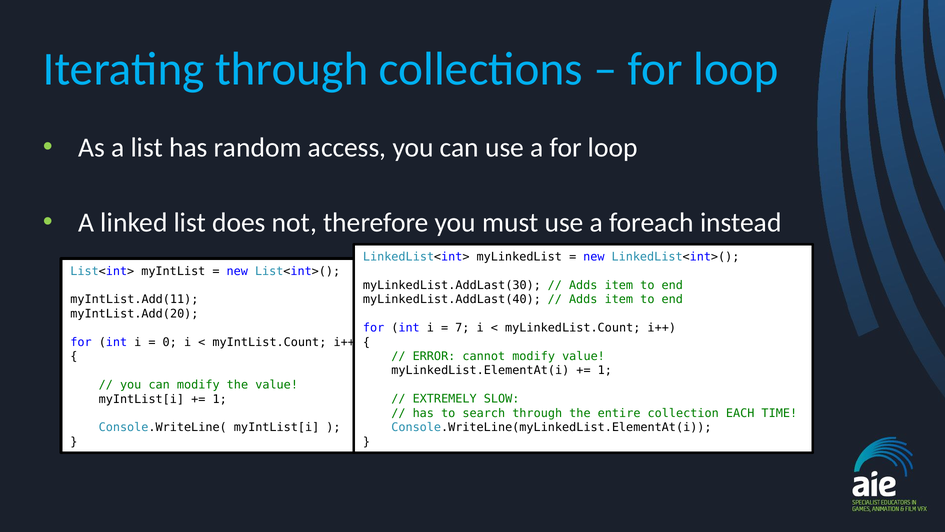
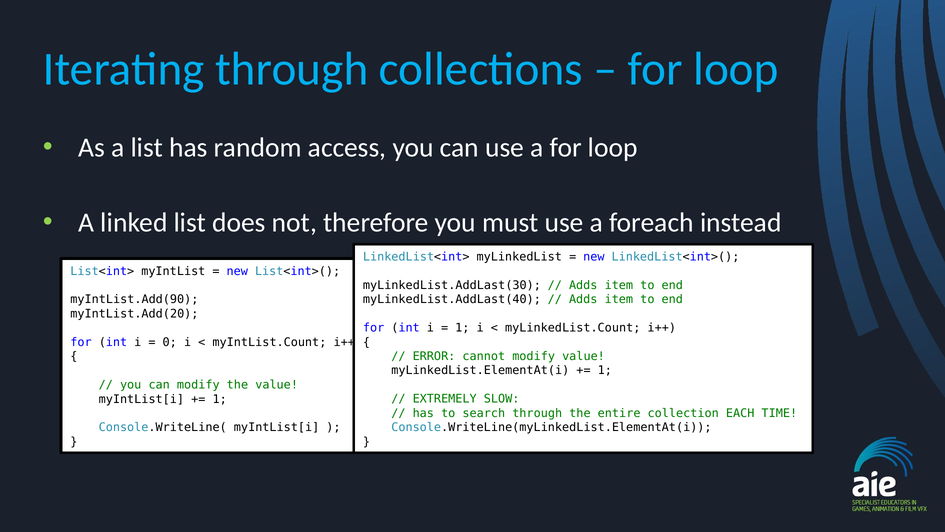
myIntList.Add(11: myIntList.Add(11 -> myIntList.Add(90
7 at (462, 328): 7 -> 1
